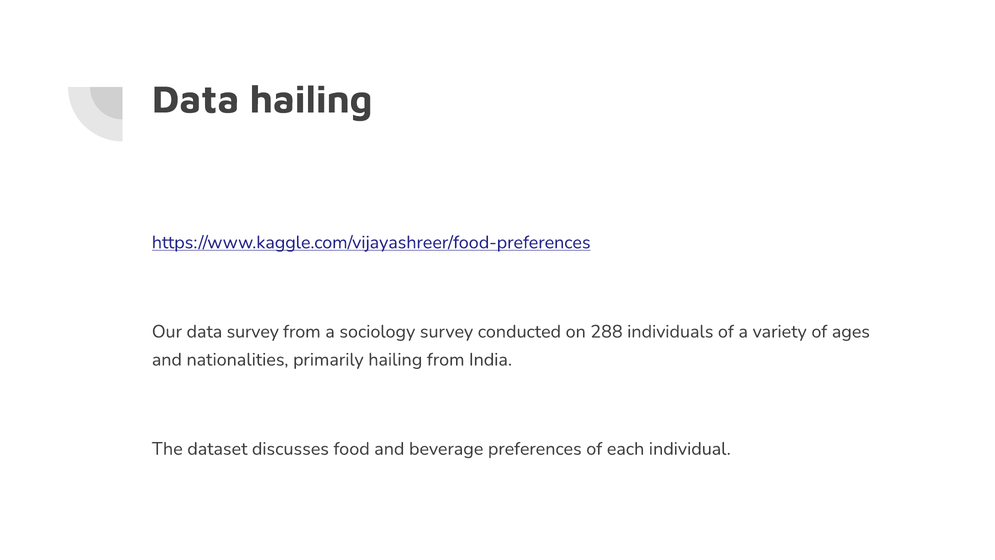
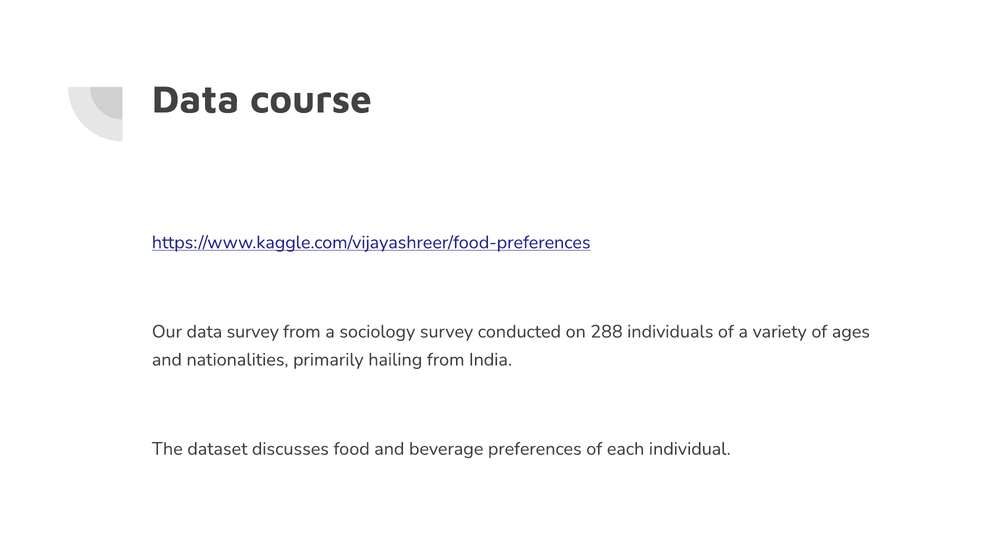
Data hailing: hailing -> course
